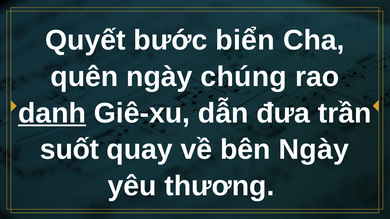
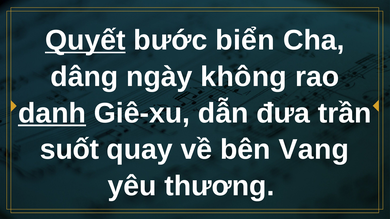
Quyết underline: none -> present
quên: quên -> dâng
chúng: chúng -> không
bên Ngày: Ngày -> Vang
